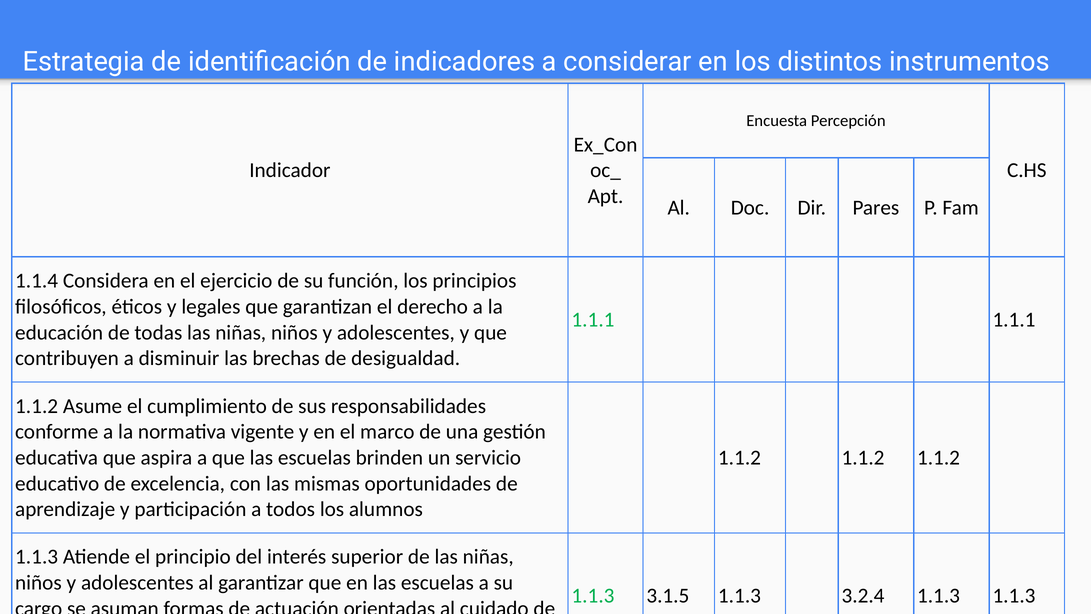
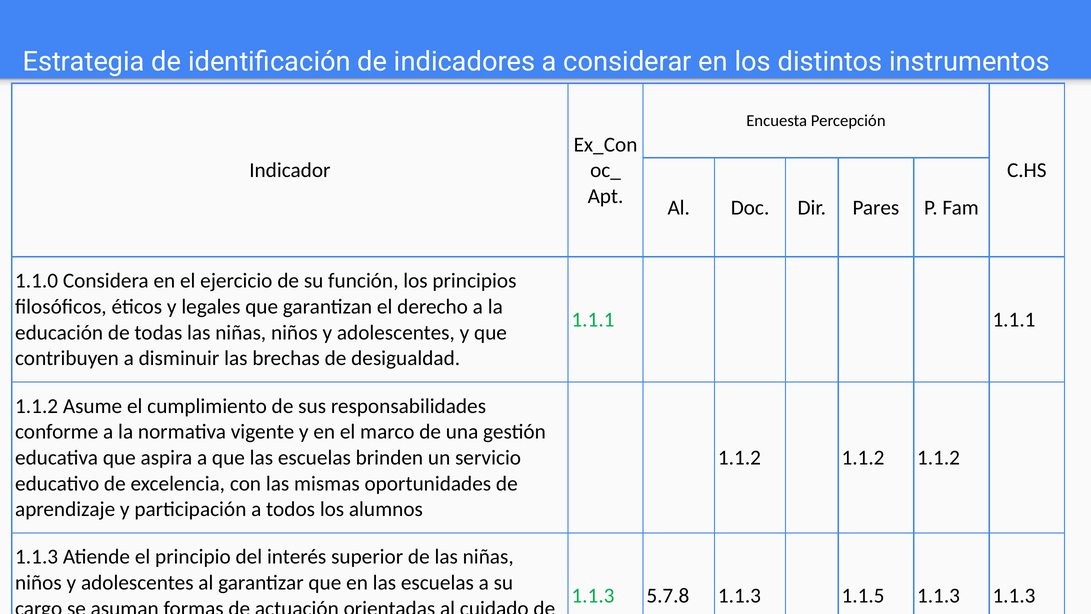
1.1.4: 1.1.4 -> 1.1.0
3.1.5: 3.1.5 -> 5.7.8
3.2.4: 3.2.4 -> 1.1.5
